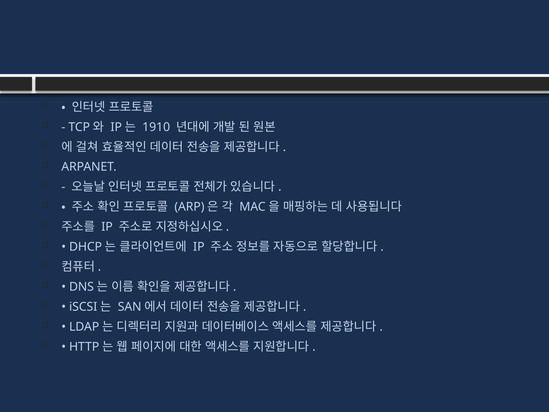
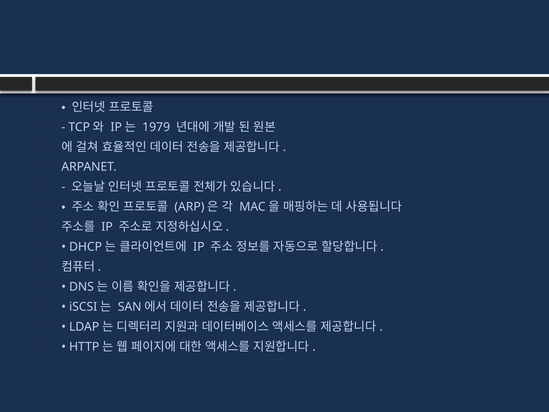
1910: 1910 -> 1979
